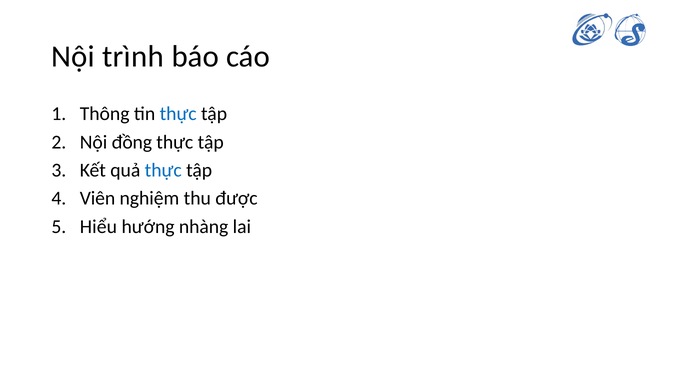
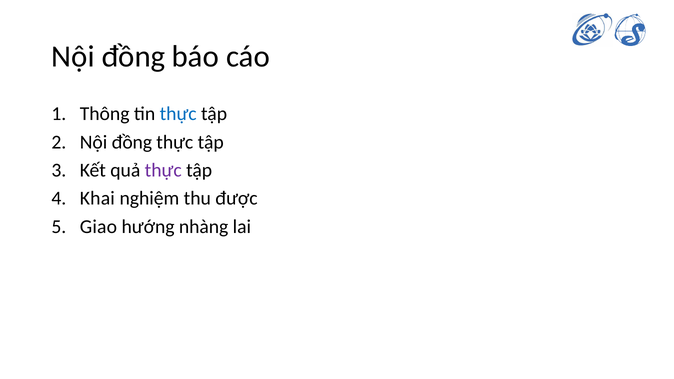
trình at (133, 57): trình -> đồng
thực at (163, 170) colour: blue -> purple
Viên: Viên -> Khai
Hiểu: Hiểu -> Giao
